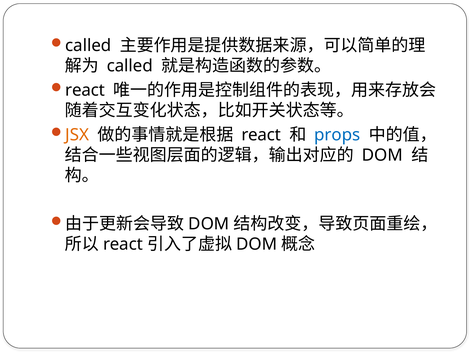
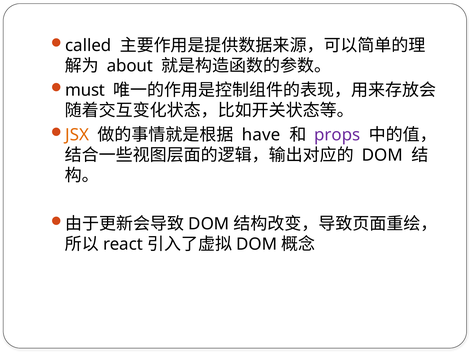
called at (130, 66): called -> about
react at (85, 90): react -> must
react at (261, 135): react -> have
props colour: blue -> purple
